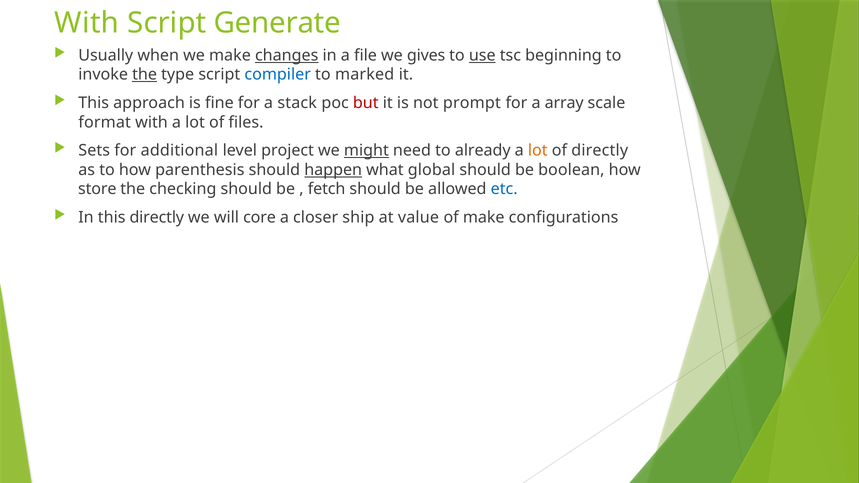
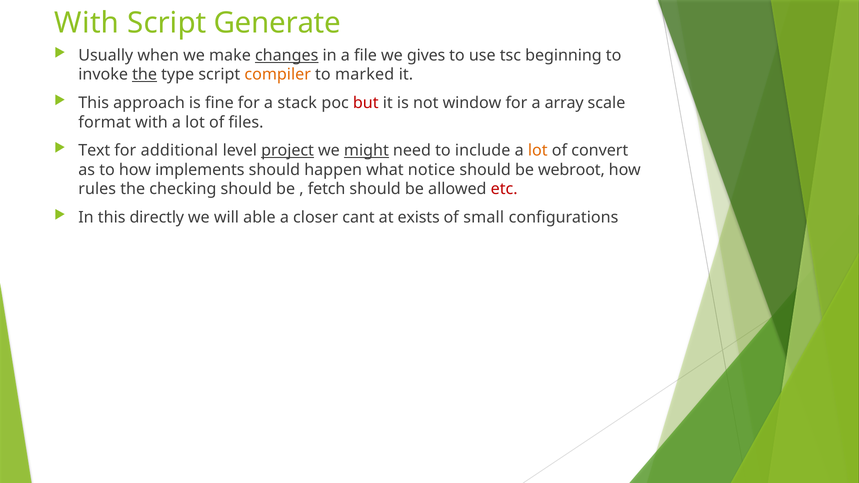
use underline: present -> none
compiler colour: blue -> orange
prompt: prompt -> window
Sets: Sets -> Text
project underline: none -> present
already: already -> include
of directly: directly -> convert
parenthesis: parenthesis -> implements
happen underline: present -> none
global: global -> notice
boolean: boolean -> webroot
store: store -> rules
etc colour: blue -> red
core: core -> able
ship: ship -> cant
value: value -> exists
of make: make -> small
